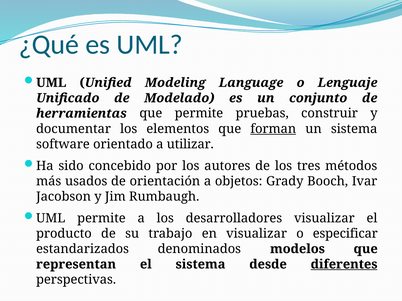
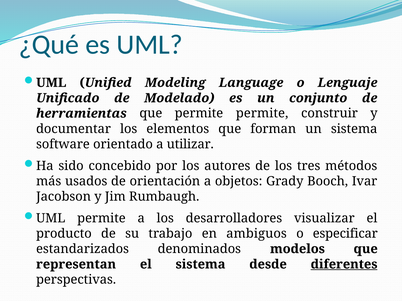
permite pruebas: pruebas -> permite
forman underline: present -> none
en visualizar: visualizar -> ambiguos
